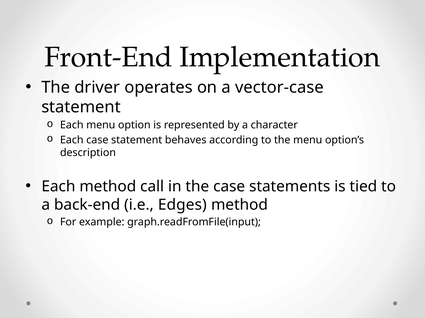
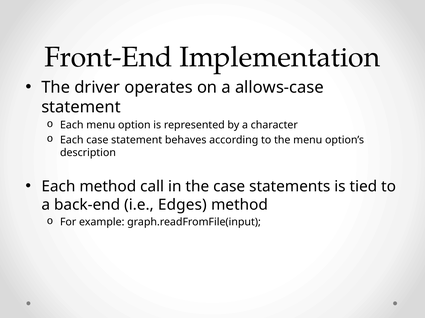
vector-case: vector-case -> allows-case
